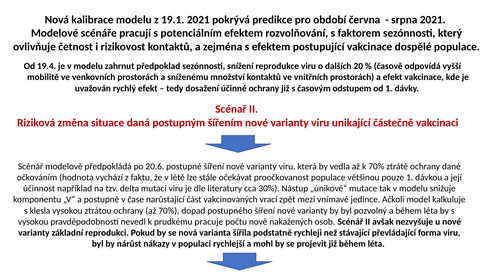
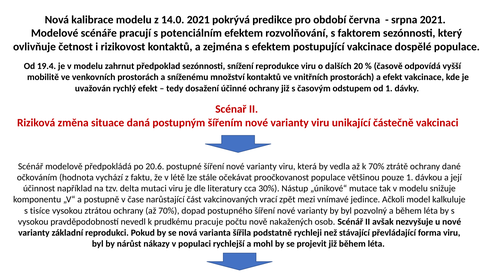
19.1: 19.1 -> 14.0
klesla: klesla -> tisíce
